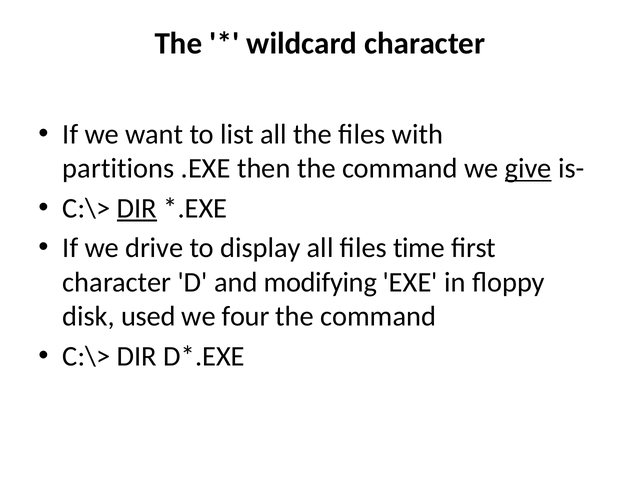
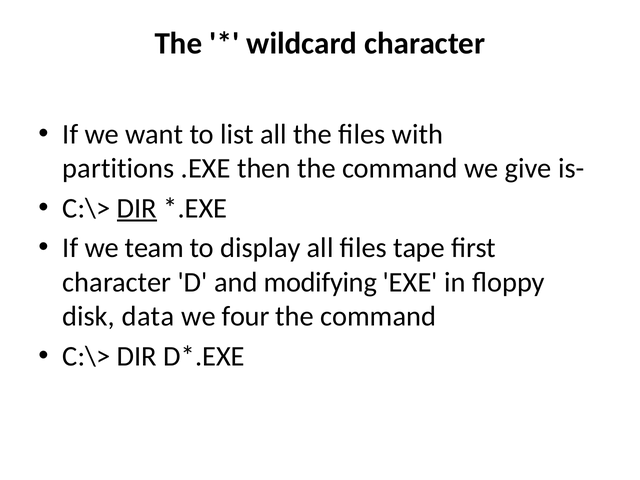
give underline: present -> none
drive: drive -> team
time: time -> tape
used: used -> data
